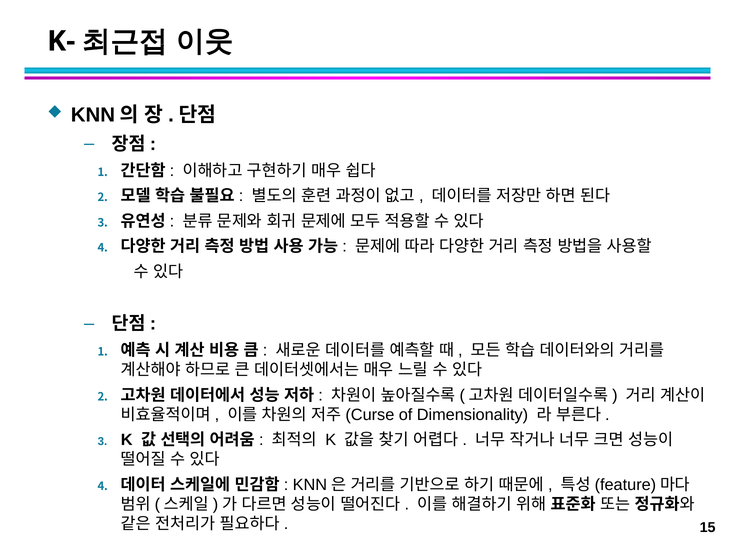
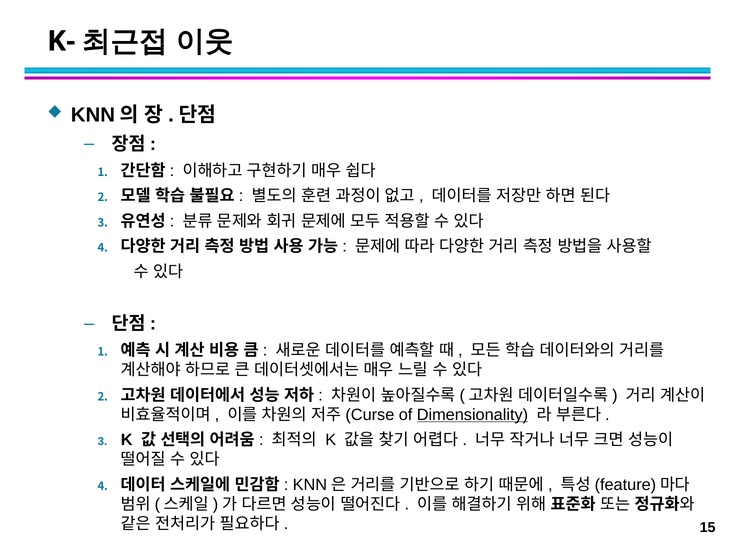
Dimensionality underline: none -> present
